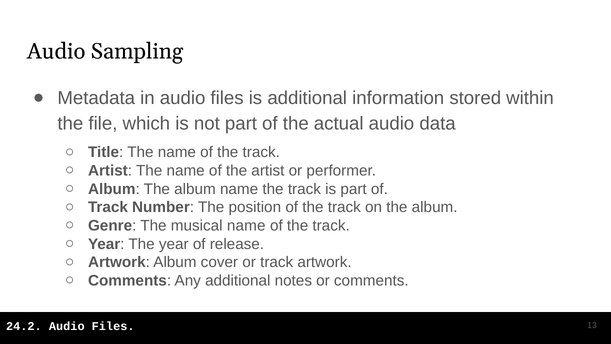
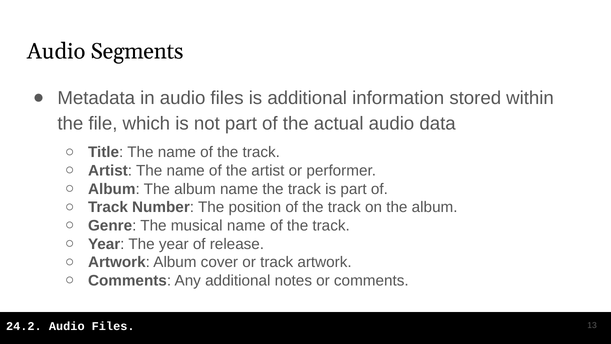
Sampling: Sampling -> Segments
